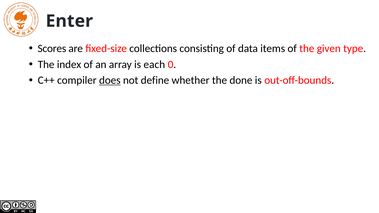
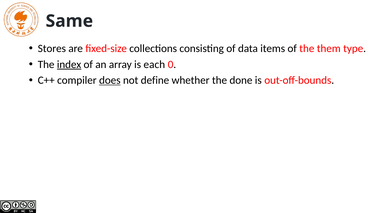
Enter: Enter -> Same
Scores: Scores -> Stores
given: given -> them
index underline: none -> present
